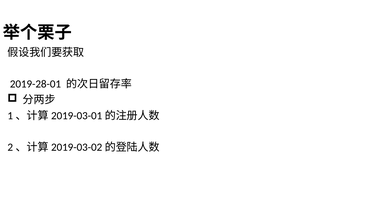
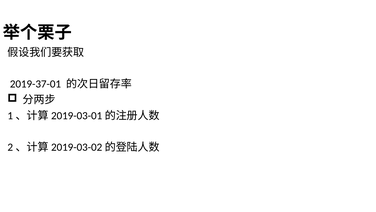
2019-28-01: 2019-28-01 -> 2019-37-01
